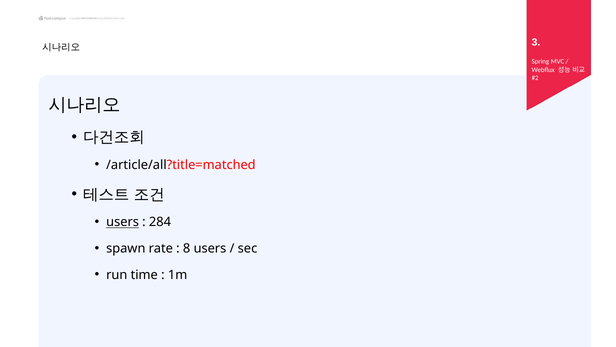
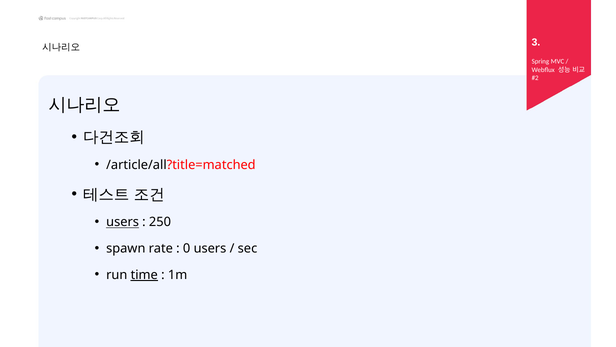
284: 284 -> 250
8: 8 -> 0
time underline: none -> present
